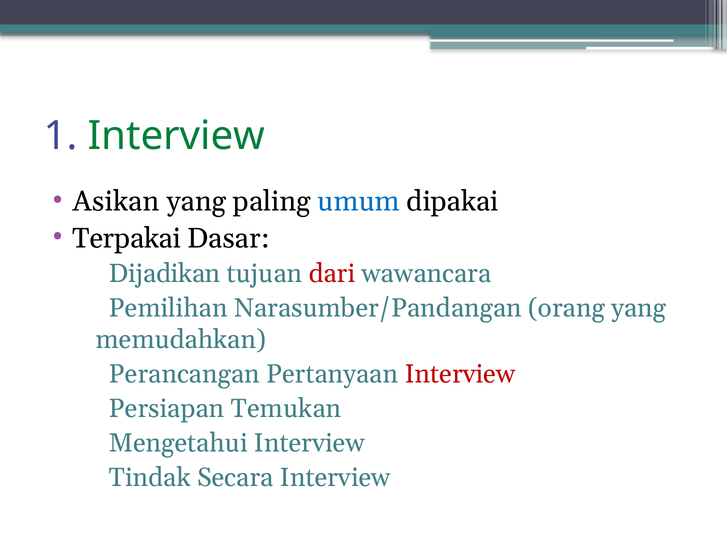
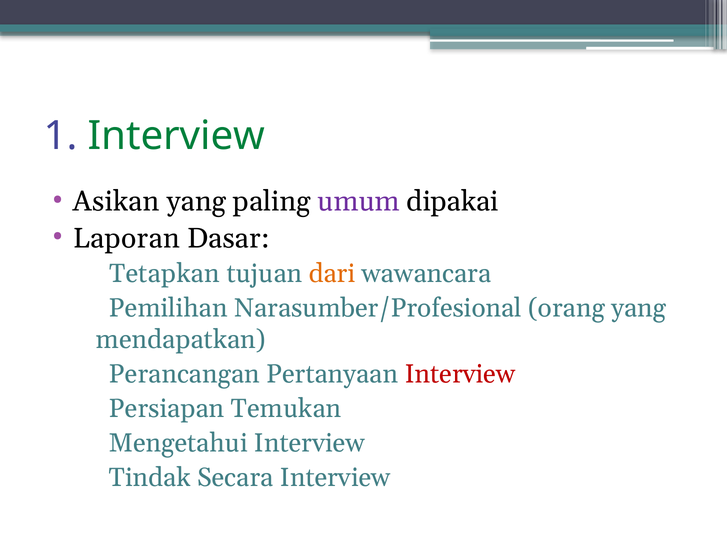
umum colour: blue -> purple
Terpakai: Terpakai -> Laporan
Dijadikan: Dijadikan -> Tetapkan
dari colour: red -> orange
Narasumber/Pandangan: Narasumber/Pandangan -> Narasumber/Profesional
memudahkan: memudahkan -> mendapatkan
